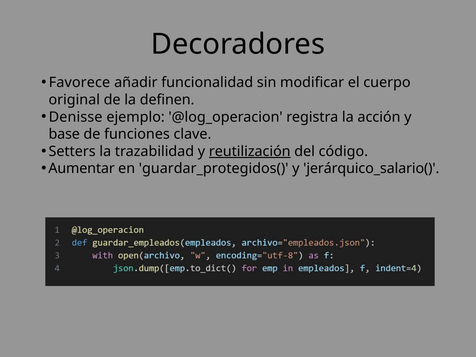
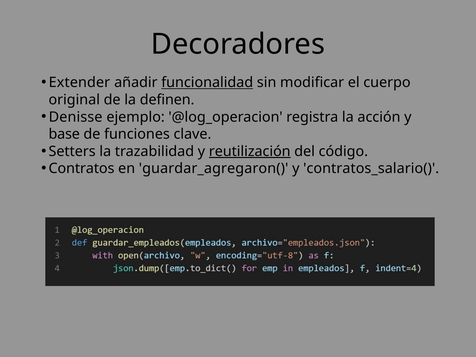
Favorece: Favorece -> Extender
funcionalidad underline: none -> present
Aumentar: Aumentar -> Contratos
guardar_protegidos(: guardar_protegidos( -> guardar_agregaron(
jerárquico_salario(: jerárquico_salario( -> contratos_salario(
